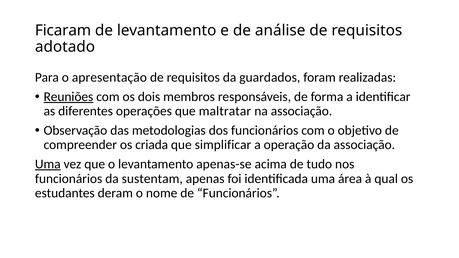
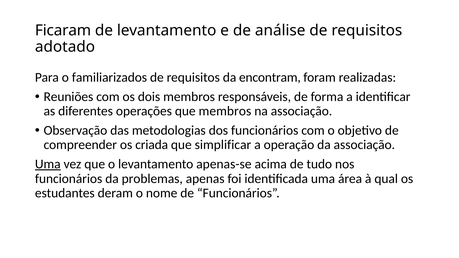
apresentação: apresentação -> familiarizados
guardados: guardados -> encontram
Reuniões underline: present -> none
que maltratar: maltratar -> membros
sustentam: sustentam -> problemas
